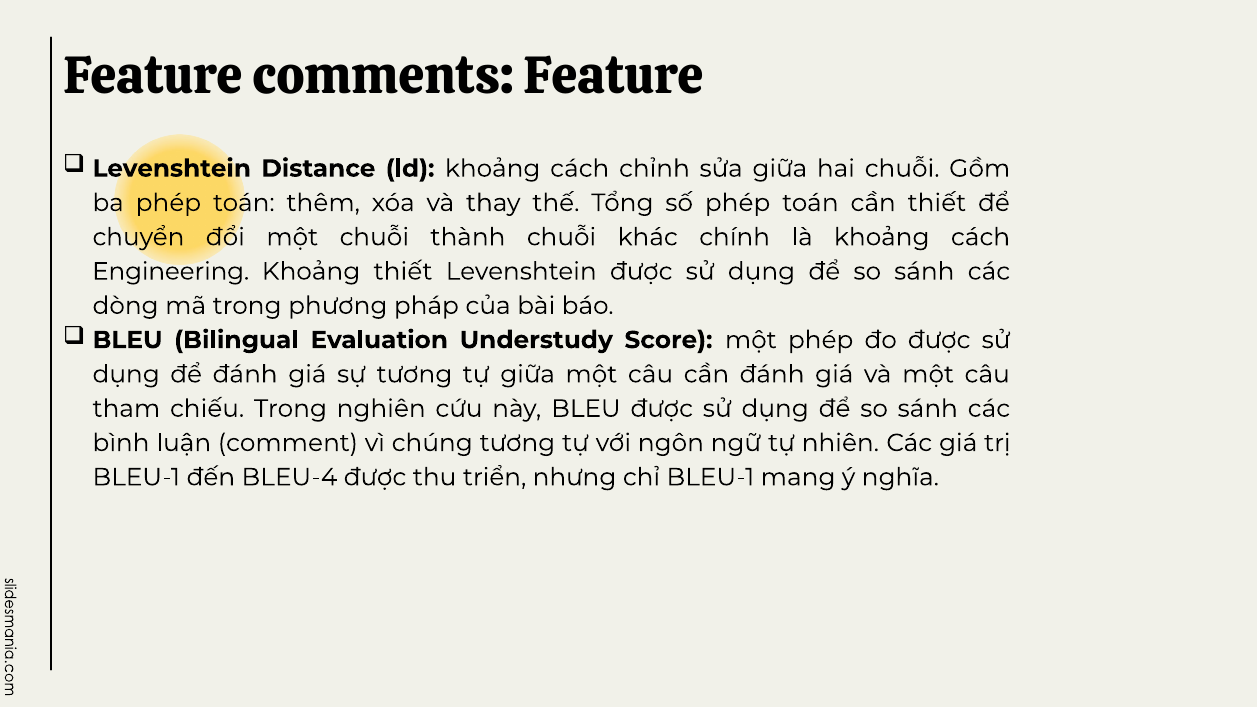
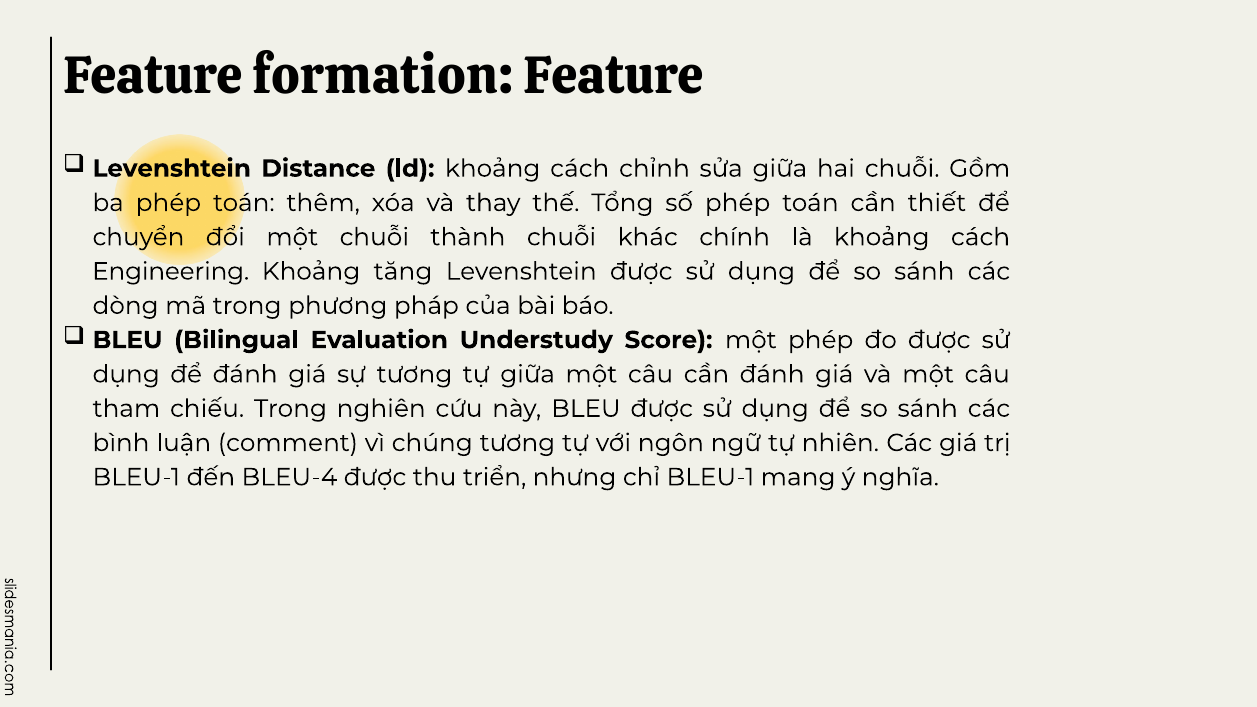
comments: comments -> formation
Khoảng thiết: thiết -> tăng
